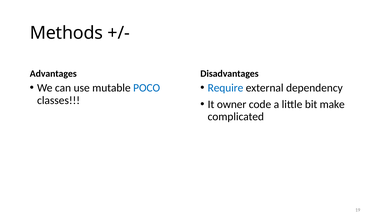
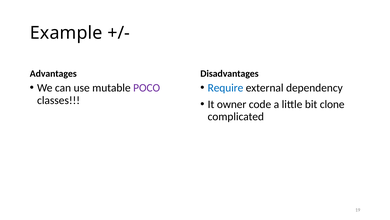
Methods: Methods -> Example
POCO colour: blue -> purple
make: make -> clone
